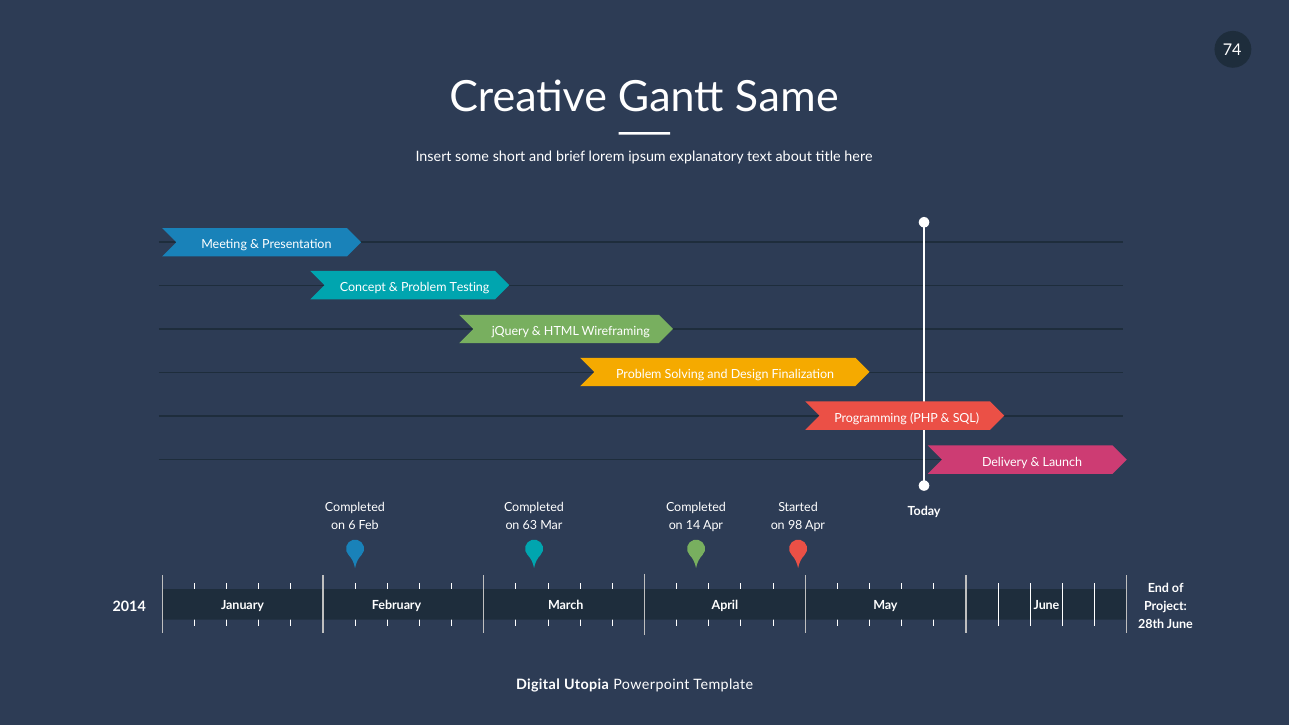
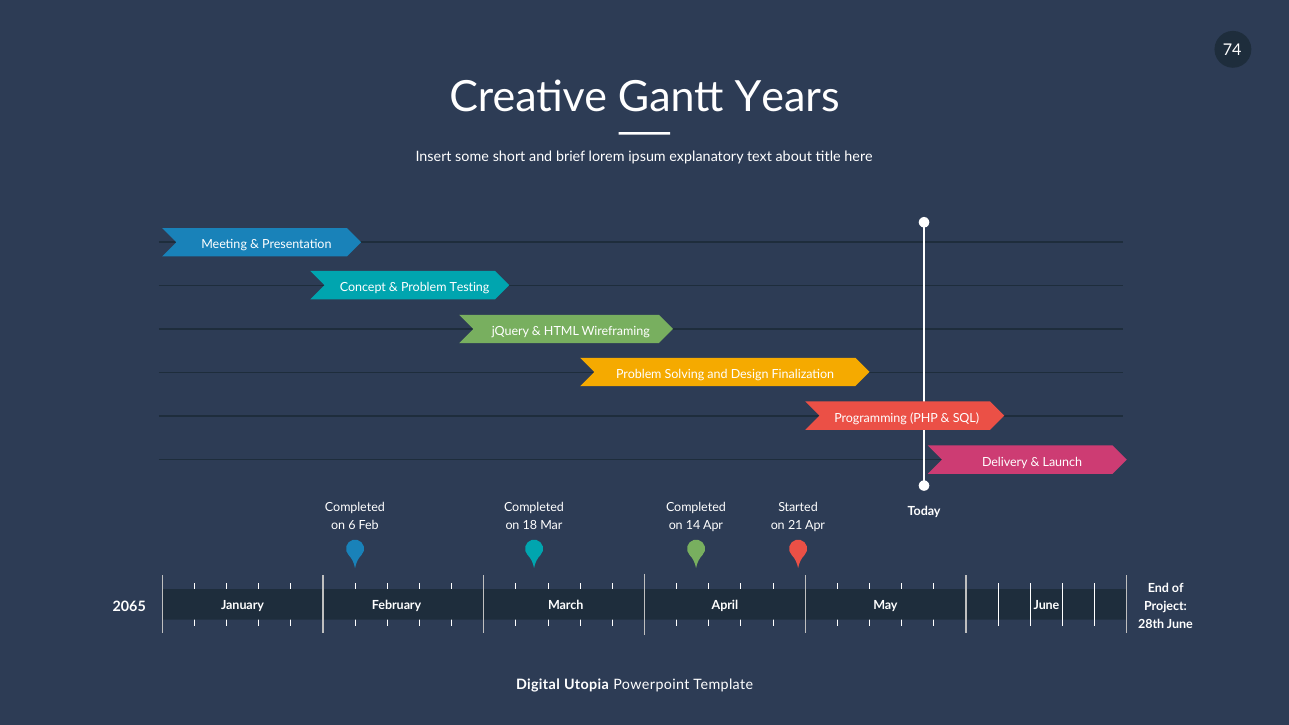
Same: Same -> Years
63: 63 -> 18
98: 98 -> 21
2014: 2014 -> 2065
